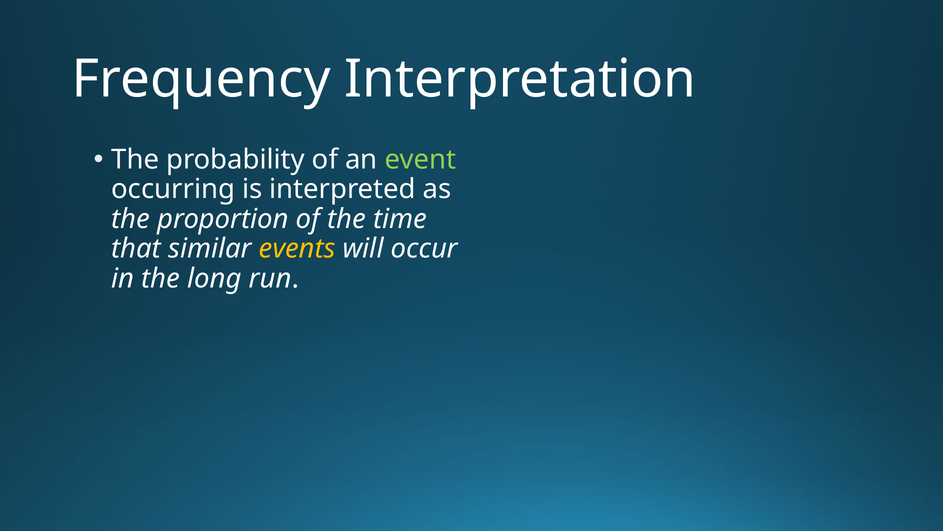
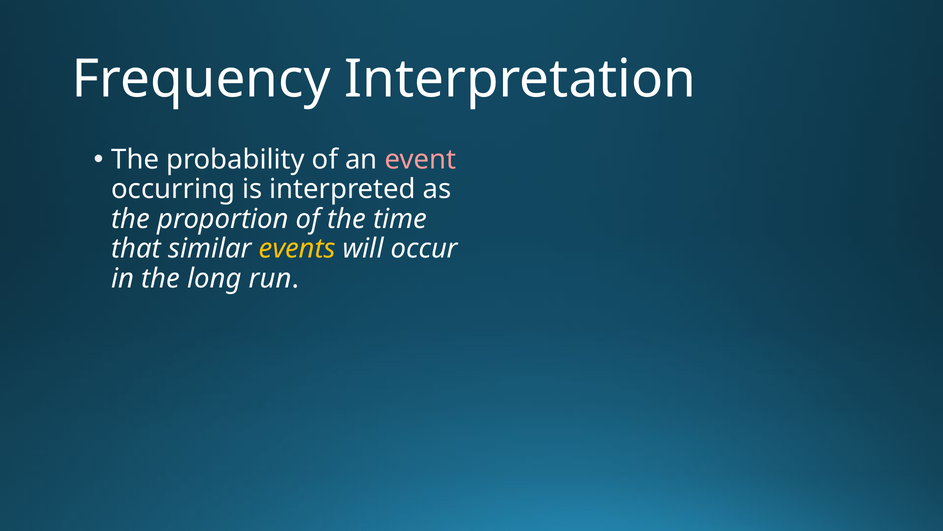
event colour: light green -> pink
